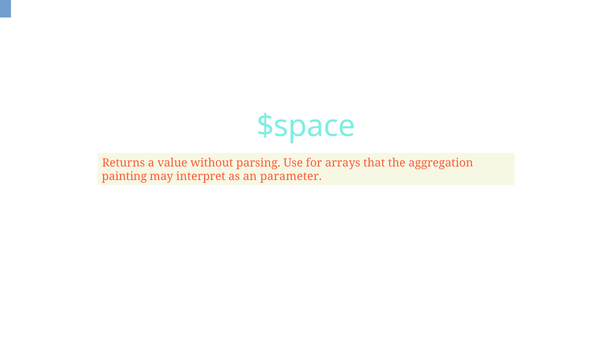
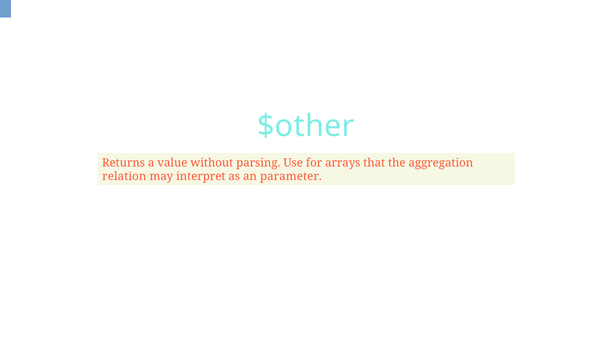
$space: $space -> $other
painting: painting -> relation
